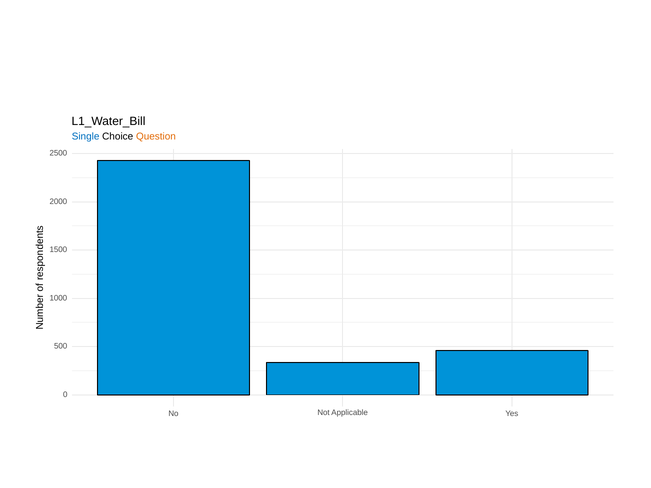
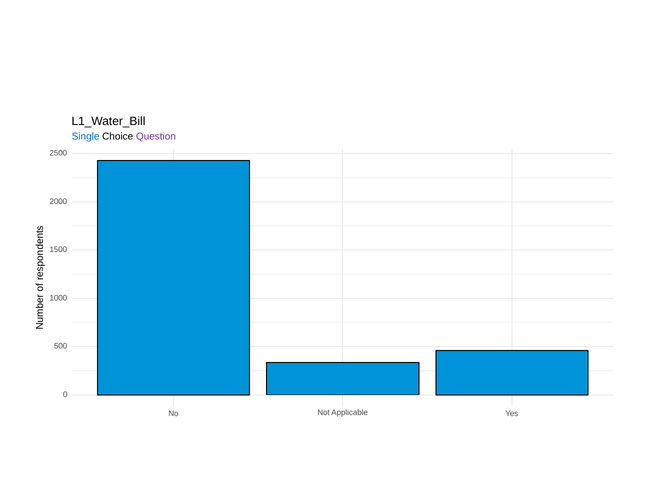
Question colour: orange -> purple
